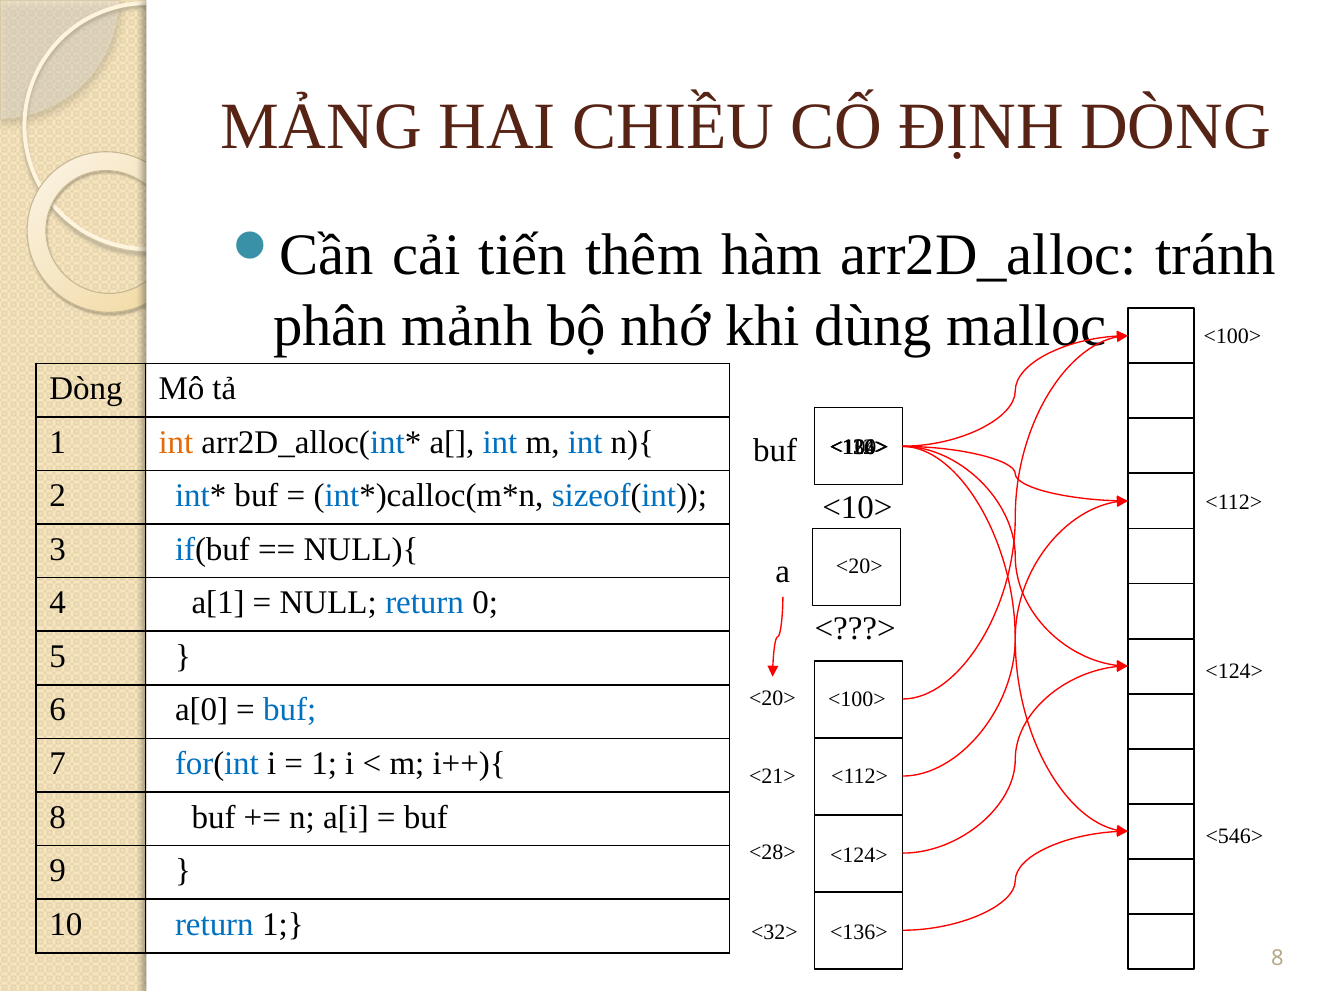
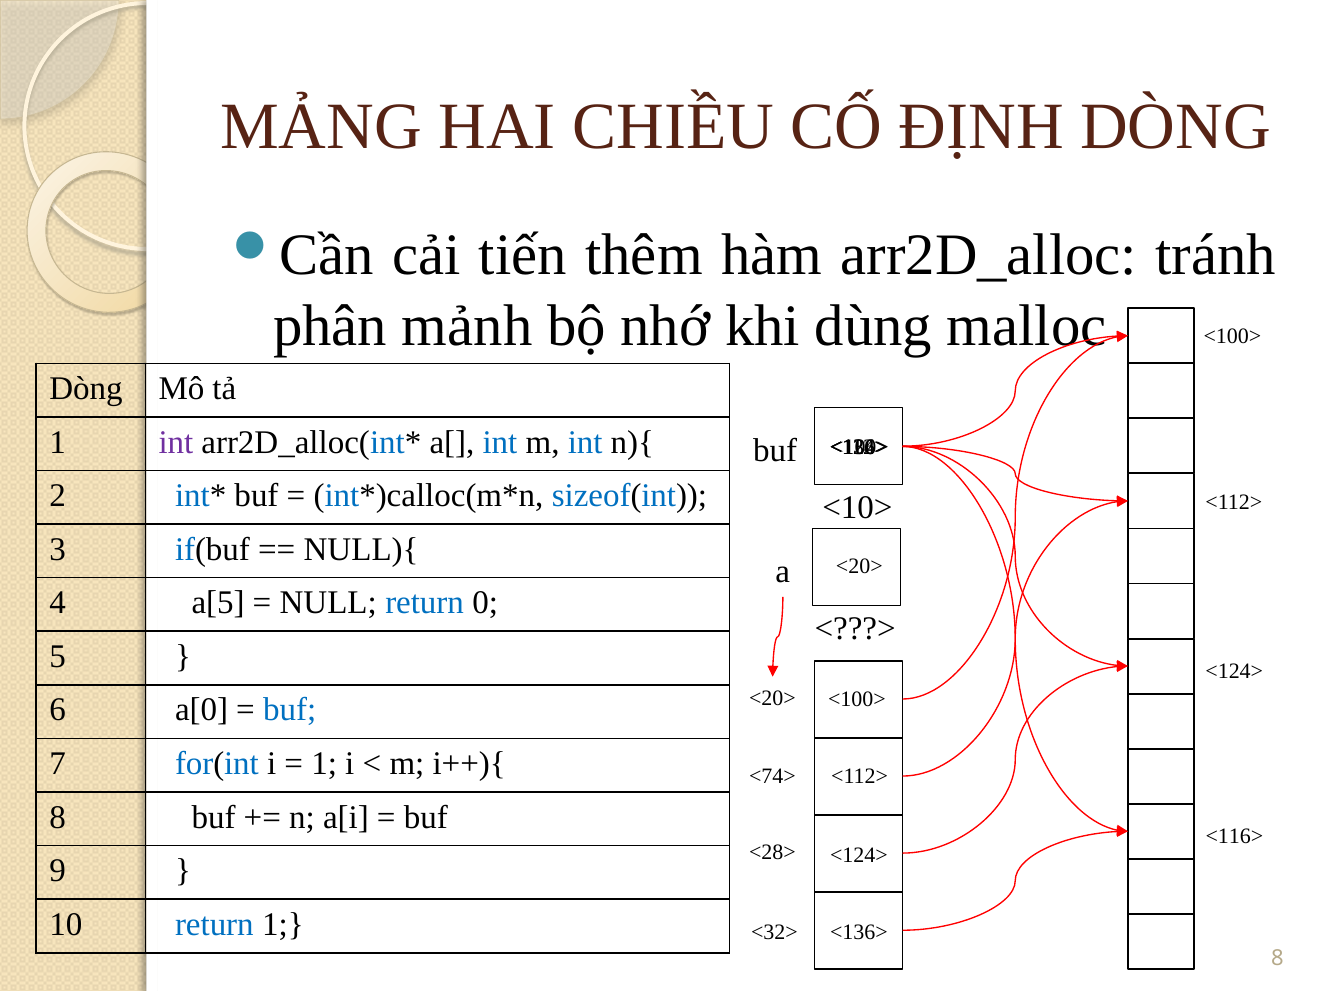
int at (176, 442) colour: orange -> purple
a[1: a[1 -> a[5
<21>: <21> -> <74>
<546>: <546> -> <116>
